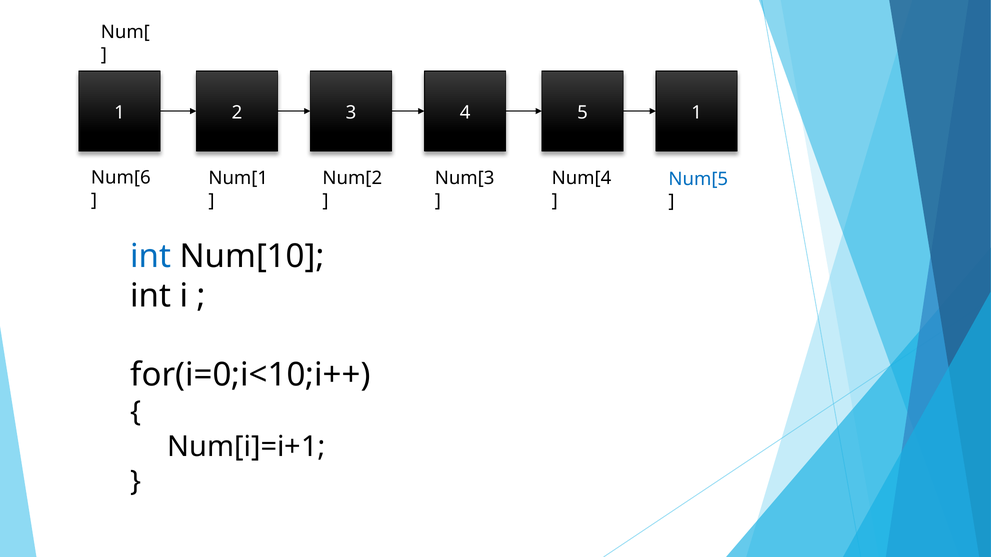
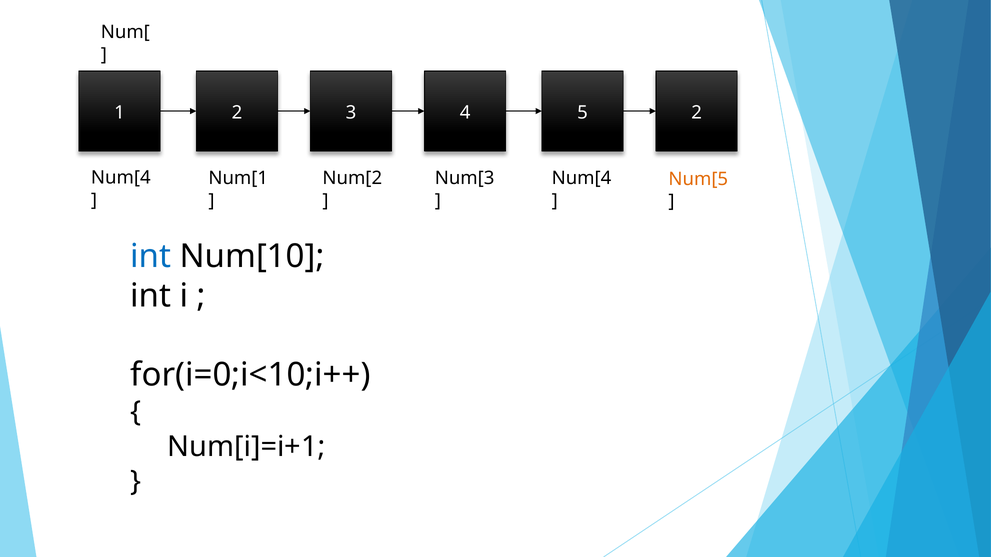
5 1: 1 -> 2
Num[6 at (121, 178): Num[6 -> Num[4
Num[5 colour: blue -> orange
